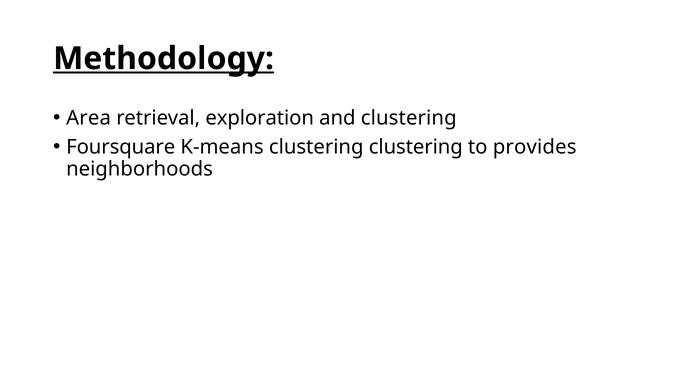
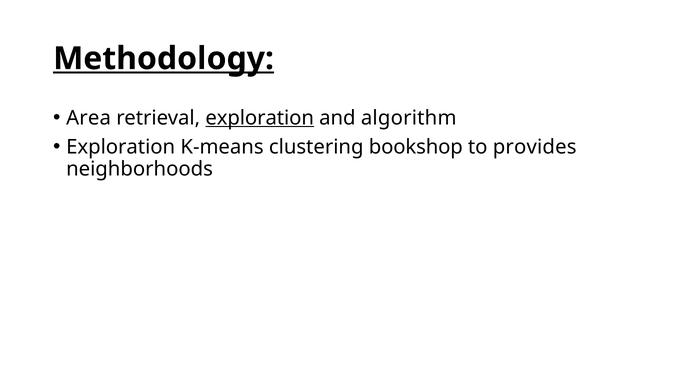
exploration at (260, 118) underline: none -> present
and clustering: clustering -> algorithm
Foursquare at (121, 147): Foursquare -> Exploration
clustering clustering: clustering -> bookshop
